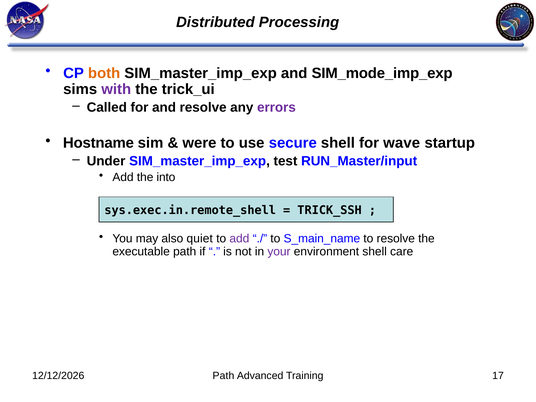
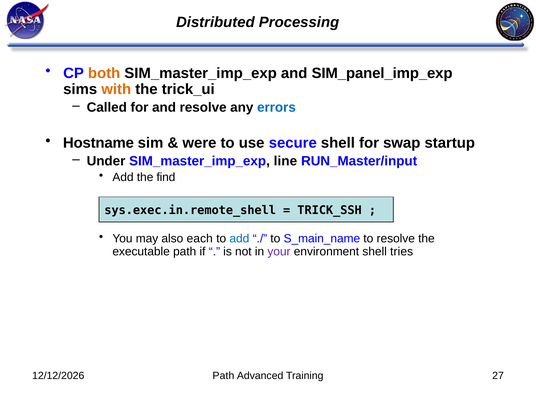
SIM_mode_imp_exp: SIM_mode_imp_exp -> SIM_panel_imp_exp
with colour: purple -> orange
errors colour: purple -> blue
wave: wave -> swap
test: test -> line
into: into -> find
quiet: quiet -> each
add at (239, 239) colour: purple -> blue
care: care -> tries
17: 17 -> 27
